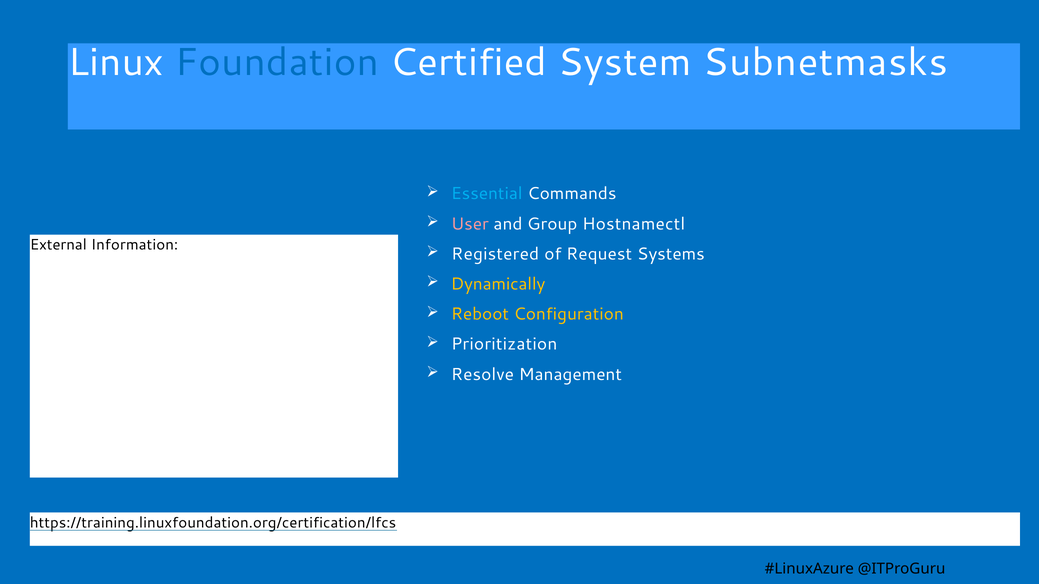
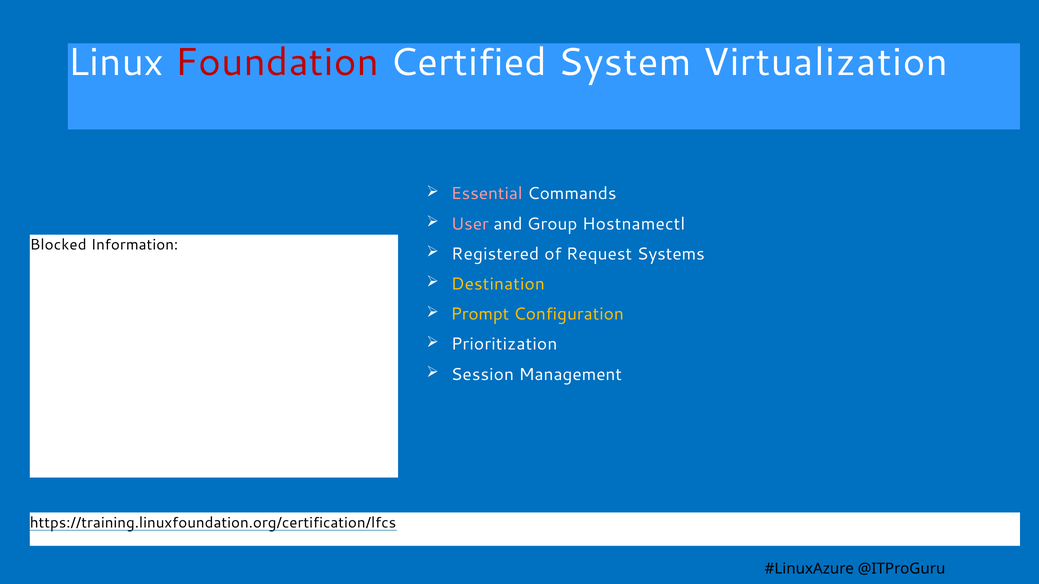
Foundation colour: blue -> red
Subnetmasks: Subnetmasks -> Virtualization
Essential colour: light blue -> pink
External: External -> Blocked
Dynamically: Dynamically -> Destination
Reboot: Reboot -> Prompt
Resolve: Resolve -> Session
